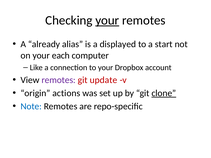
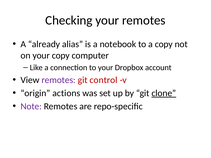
your at (107, 20) underline: present -> none
displayed: displayed -> notebook
a start: start -> copy
your each: each -> copy
update: update -> control
Note colour: blue -> purple
